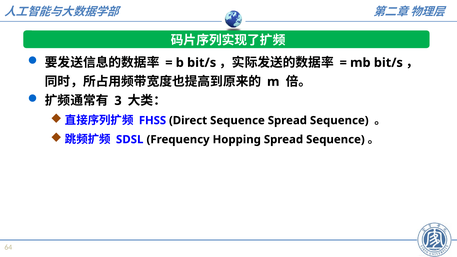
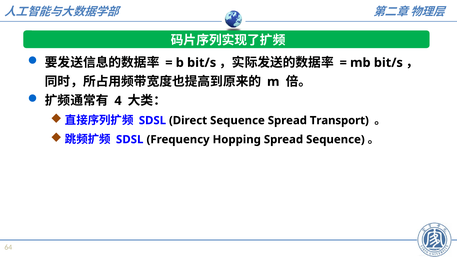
3: 3 -> 4
FHSS at (152, 120): FHSS -> SDSL
Sequence Spread Sequence: Sequence -> Transport
